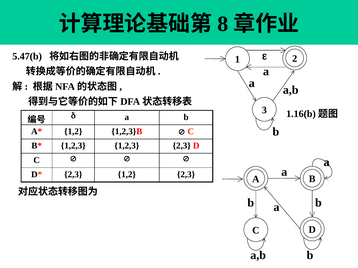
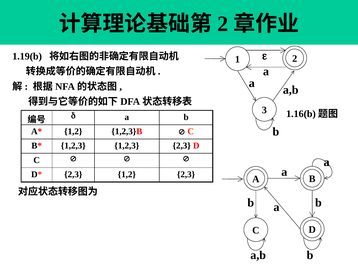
8 at (223, 24): 8 -> 2
5.47(b: 5.47(b -> 1.19(b
